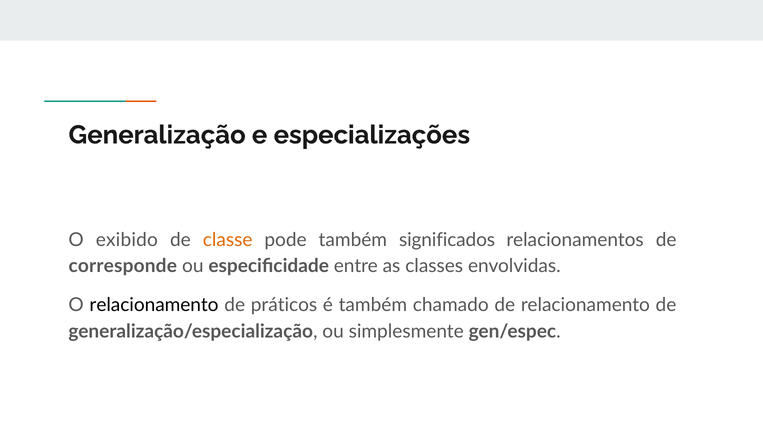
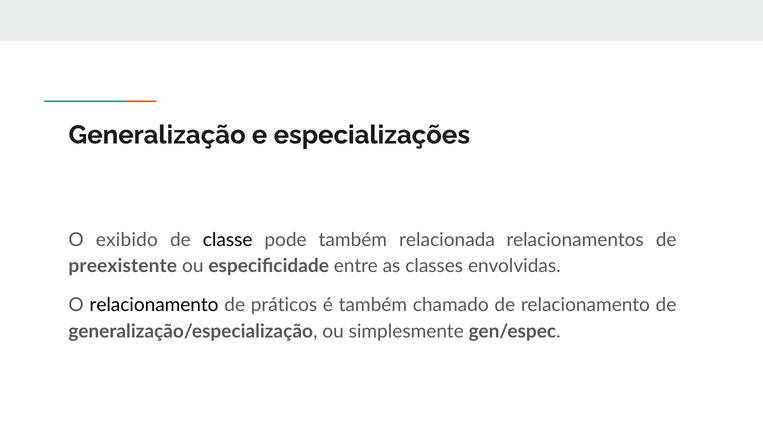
classe colour: orange -> black
significados: significados -> relacionada
corresponde: corresponde -> preexistente
